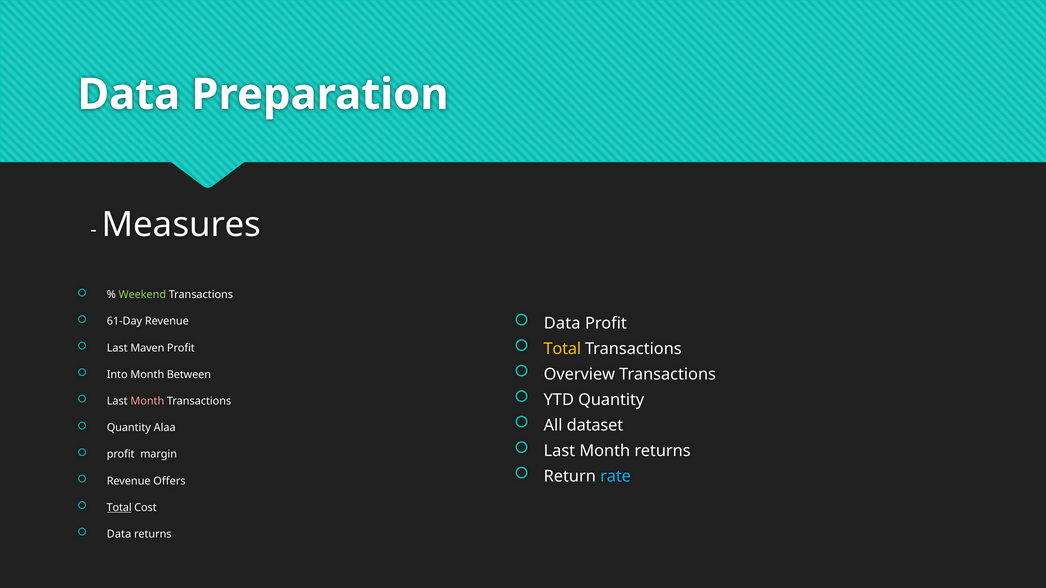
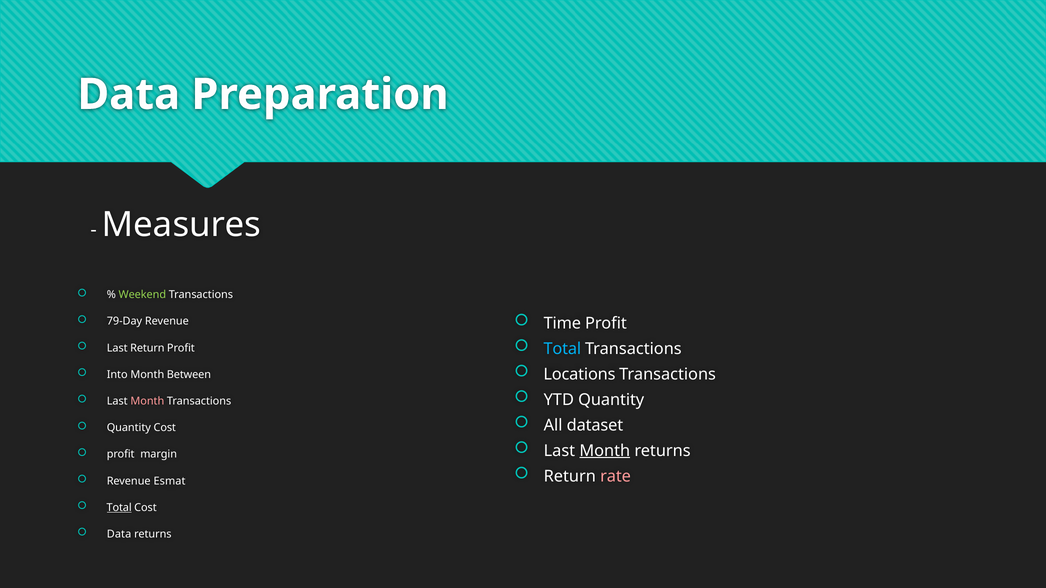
Data at (562, 323): Data -> Time
61-Day: 61-Day -> 79-Day
Total at (562, 349) colour: yellow -> light blue
Last Maven: Maven -> Return
Overview: Overview -> Locations
Quantity Alaa: Alaa -> Cost
Month at (605, 451) underline: none -> present
rate colour: light blue -> pink
Offers: Offers -> Esmat
